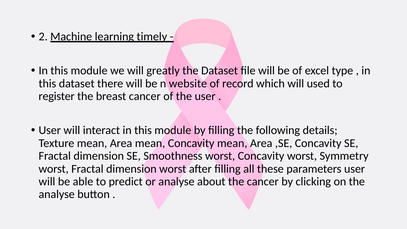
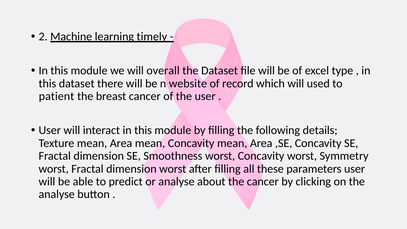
greatly: greatly -> overall
register: register -> patient
